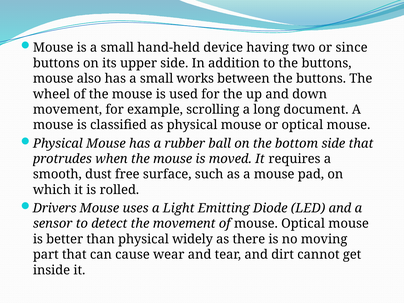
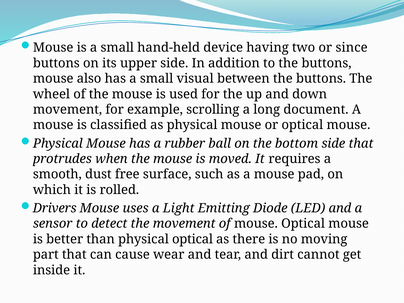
works: works -> visual
physical widely: widely -> optical
